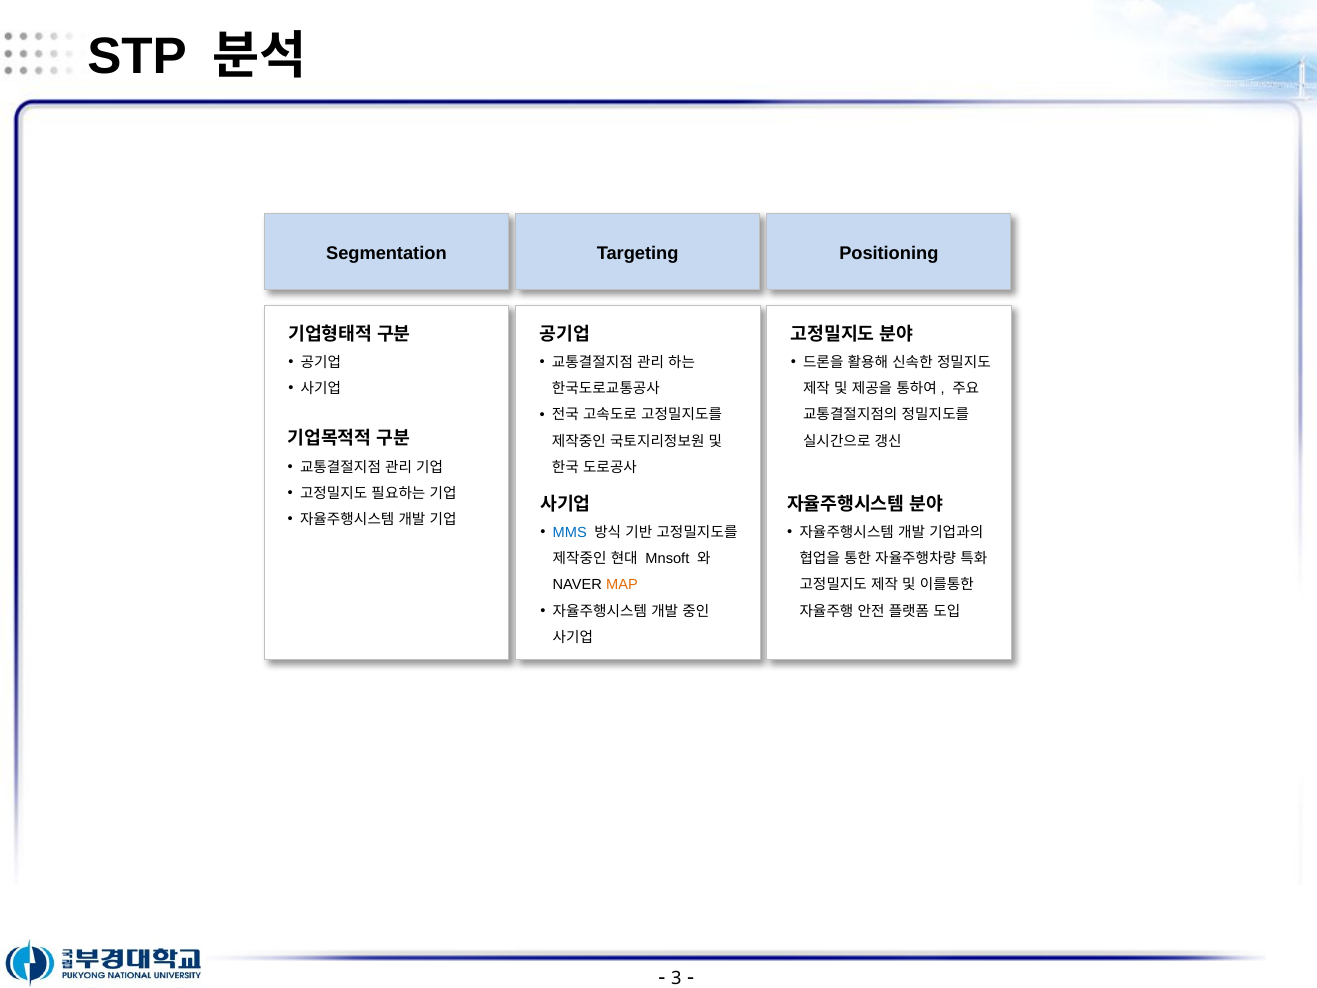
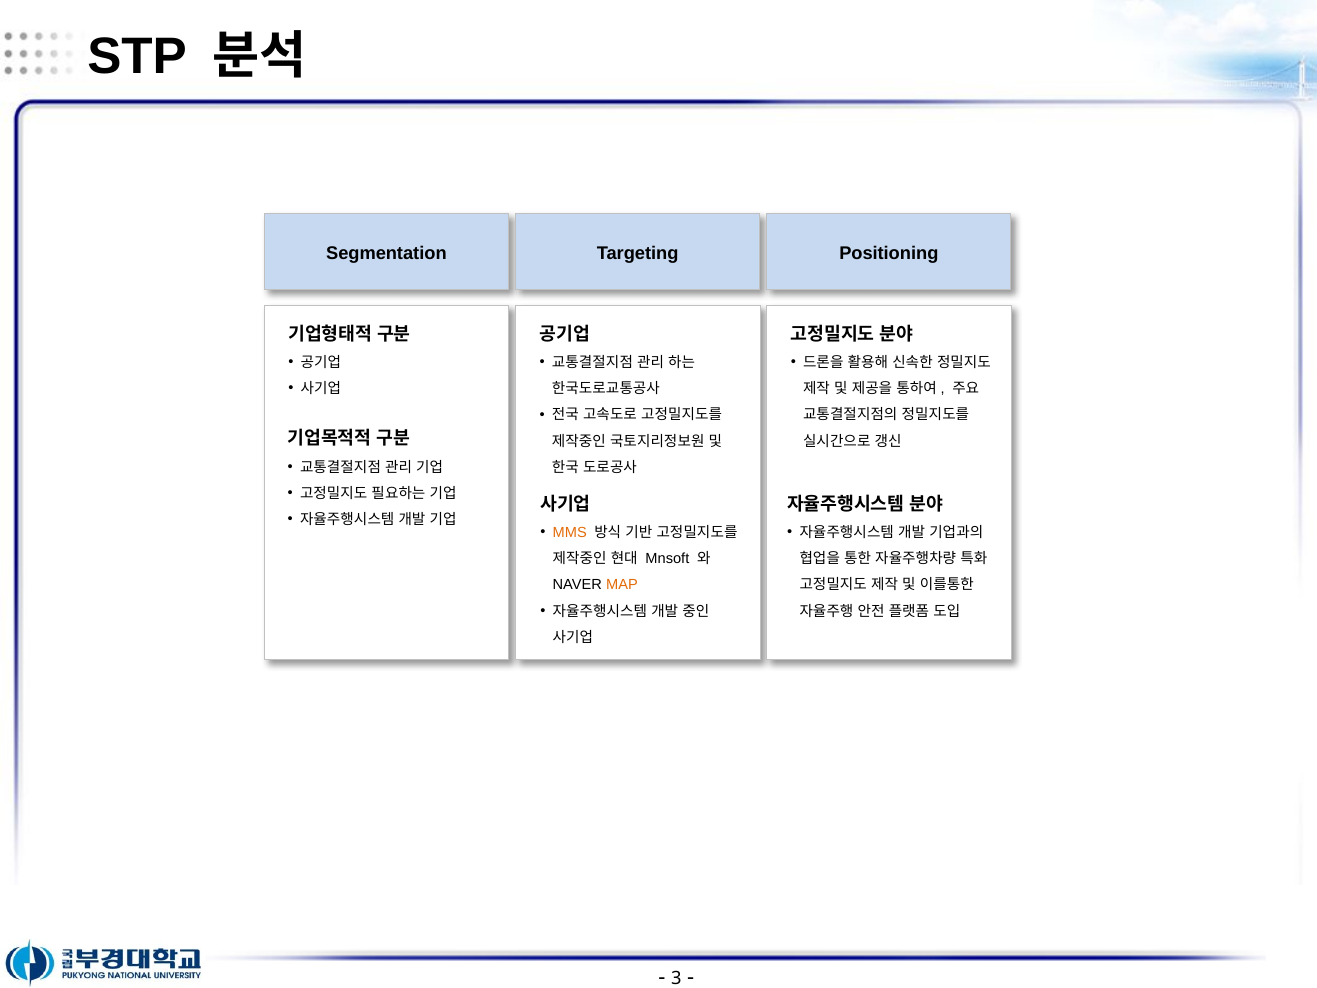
MMS colour: blue -> orange
